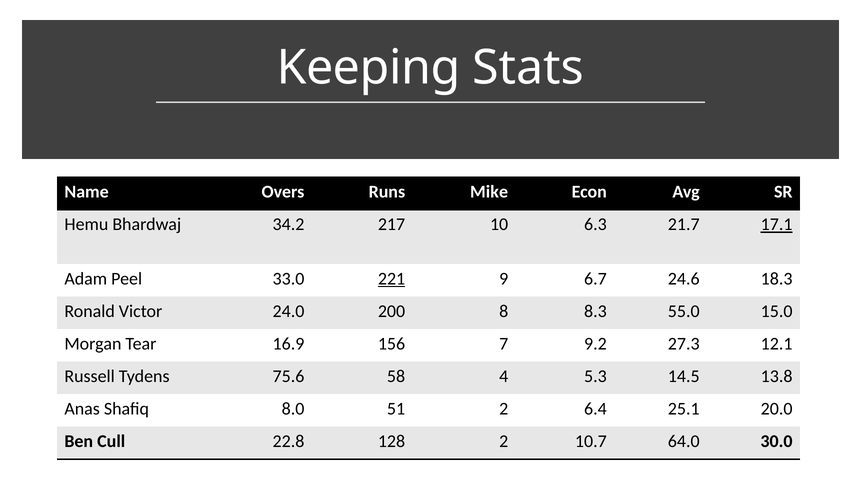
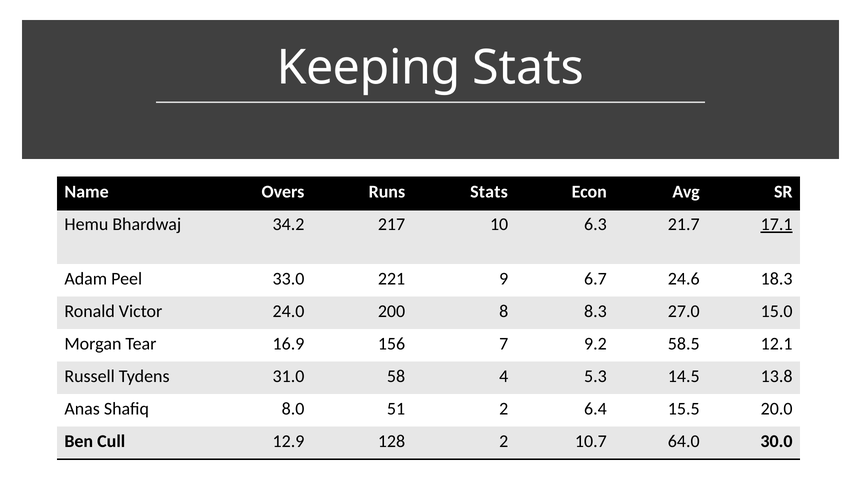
Runs Mike: Mike -> Stats
221 underline: present -> none
55.0: 55.0 -> 27.0
27.3: 27.3 -> 58.5
75.6: 75.6 -> 31.0
25.1: 25.1 -> 15.5
22.8: 22.8 -> 12.9
